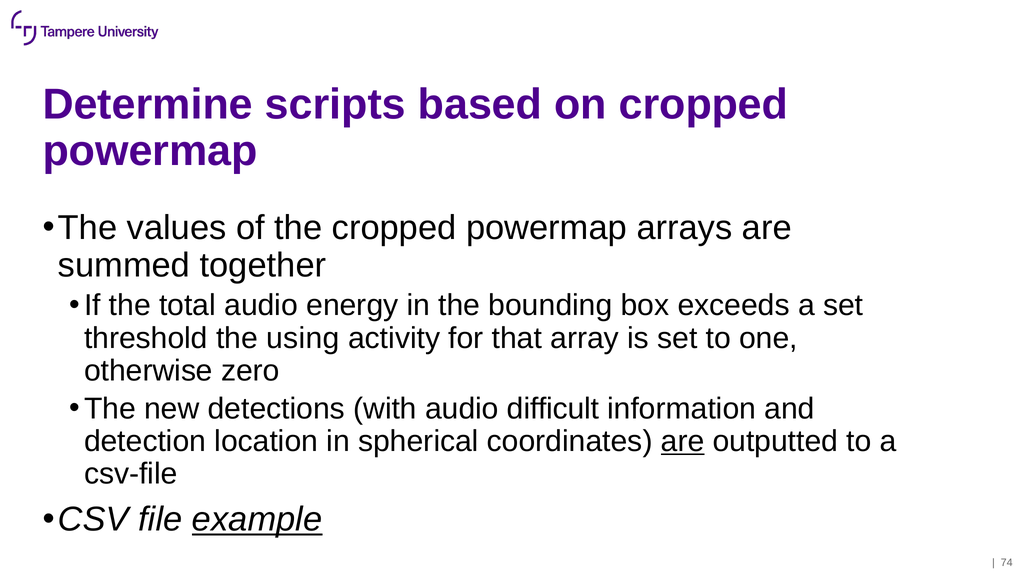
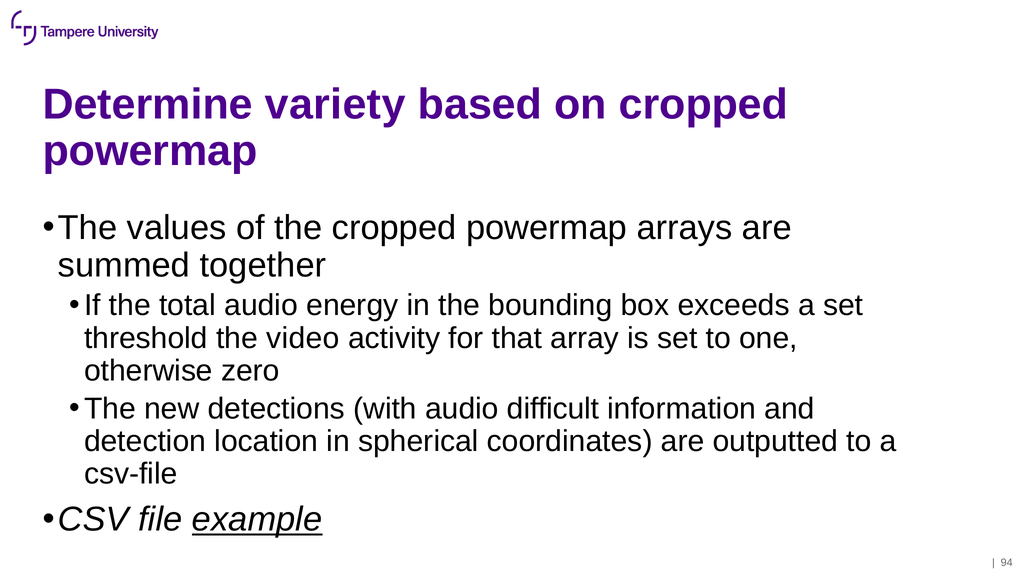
scripts: scripts -> variety
using: using -> video
are at (683, 441) underline: present -> none
74: 74 -> 94
